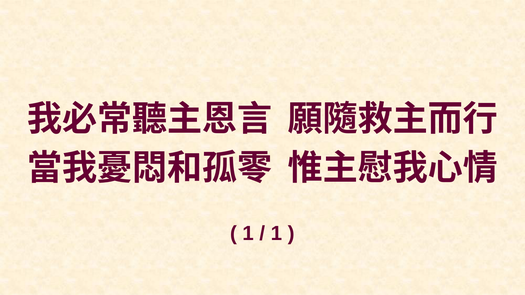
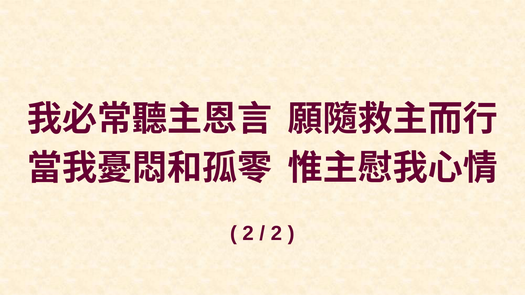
1 at (248, 234): 1 -> 2
1 at (277, 234): 1 -> 2
